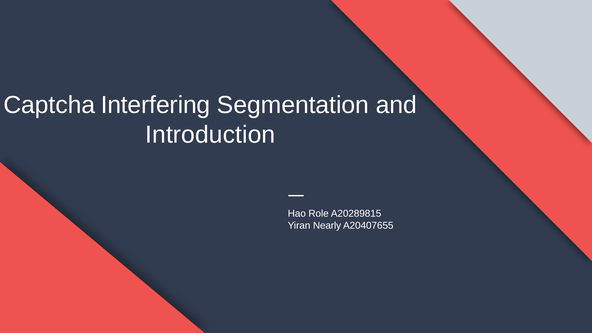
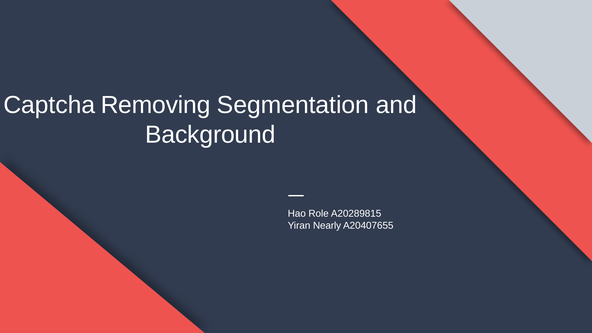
Interfering: Interfering -> Removing
Introduction: Introduction -> Background
